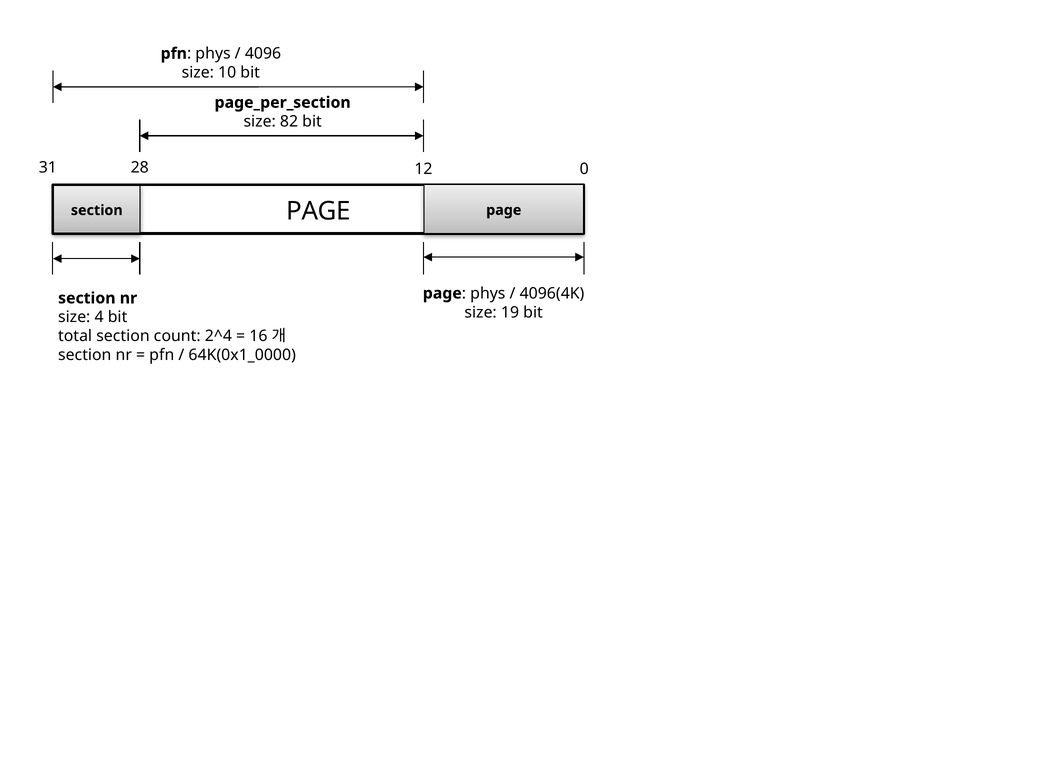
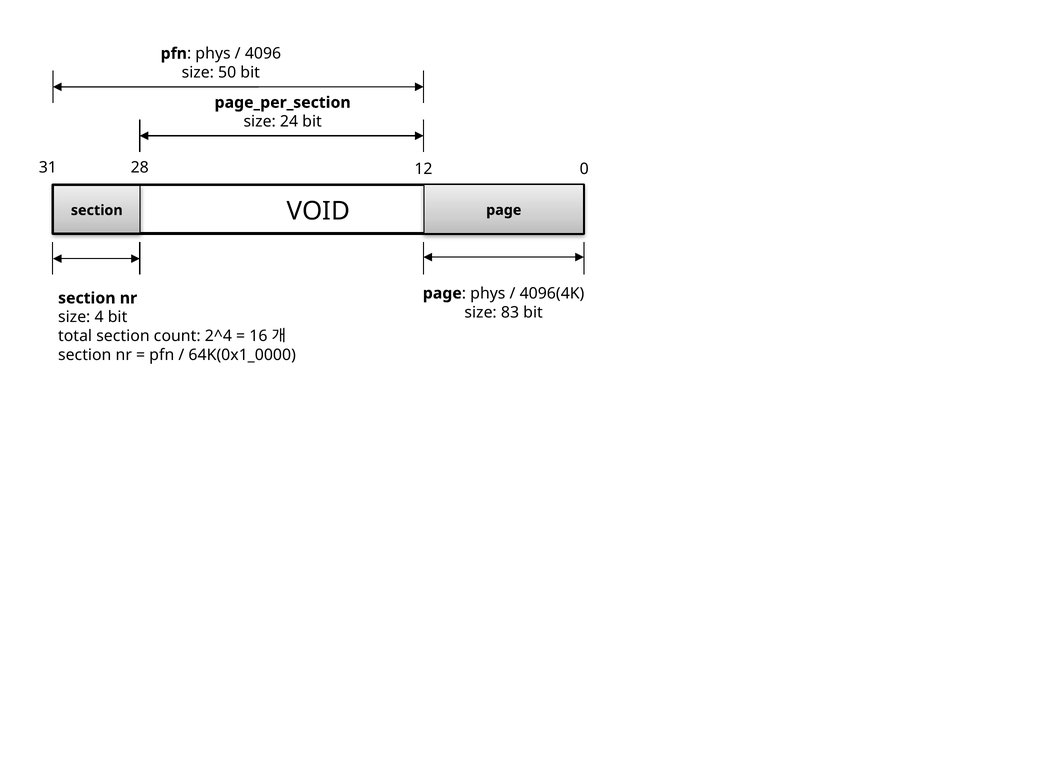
10: 10 -> 50
82: 82 -> 24
PAGE at (318, 211): PAGE -> VOID
19: 19 -> 83
